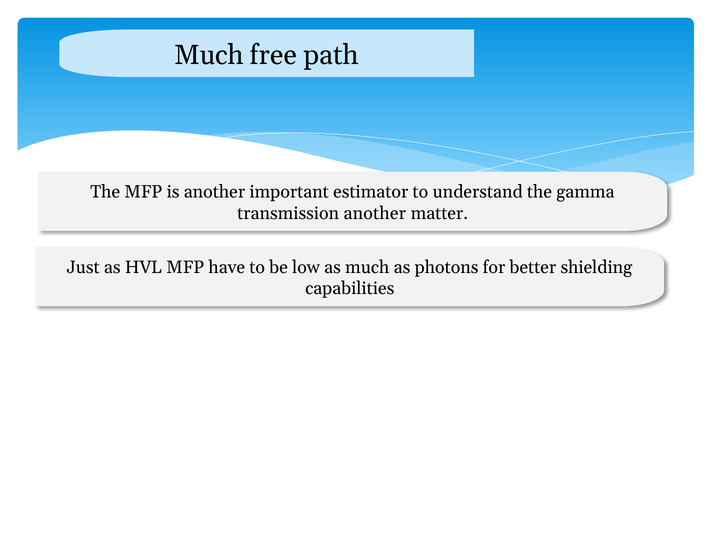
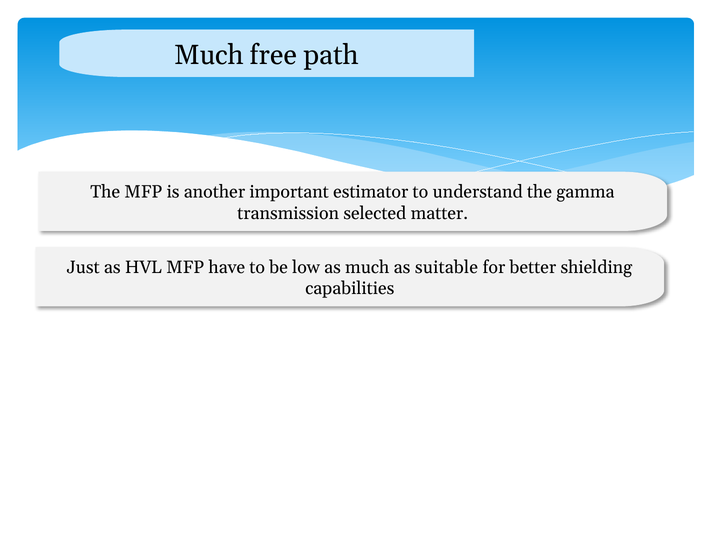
transmission another: another -> selected
photons: photons -> suitable
